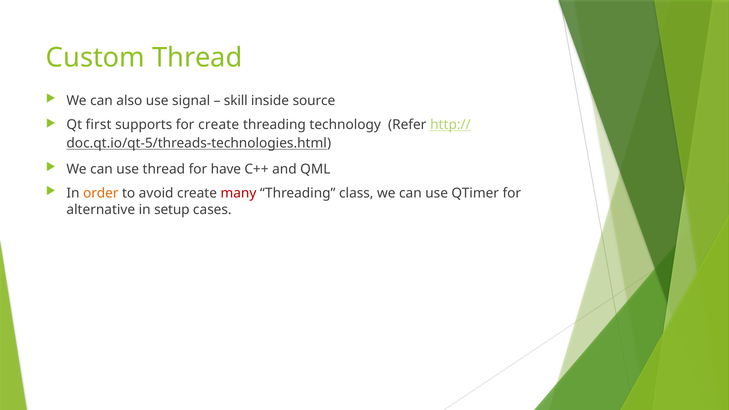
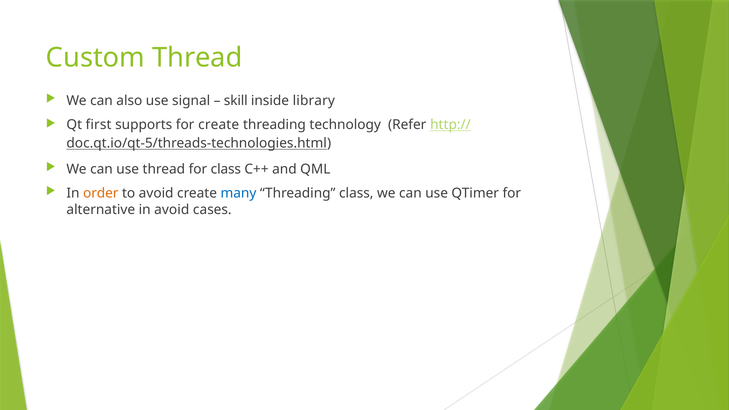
source: source -> library
for have: have -> class
many colour: red -> blue
in setup: setup -> avoid
